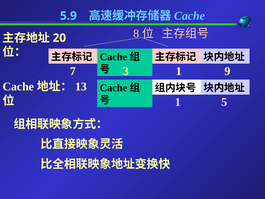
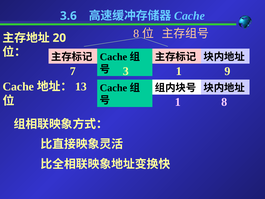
5.9: 5.9 -> 3.6
1 5: 5 -> 8
